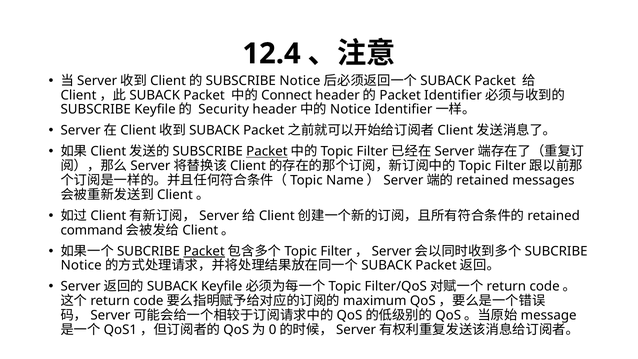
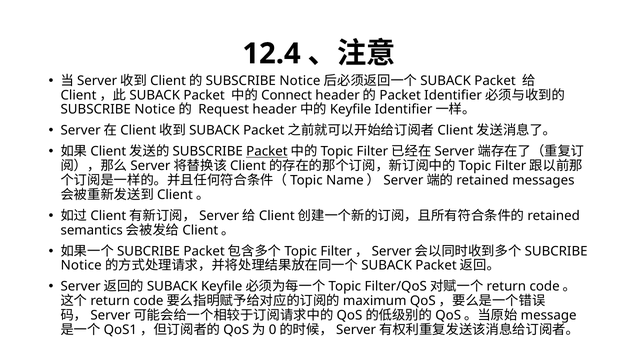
Keyfile at (155, 109): Keyfile -> Notice
Security: Security -> Request
Notice at (350, 109): Notice -> Keyfile
command: command -> semantics
Packet at (204, 251) underline: present -> none
